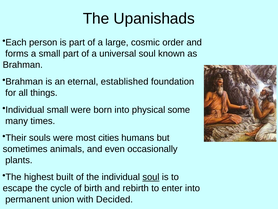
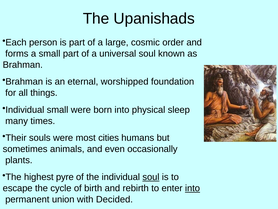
established: established -> worshipped
some: some -> sleep
built: built -> pyre
into at (192, 188) underline: none -> present
